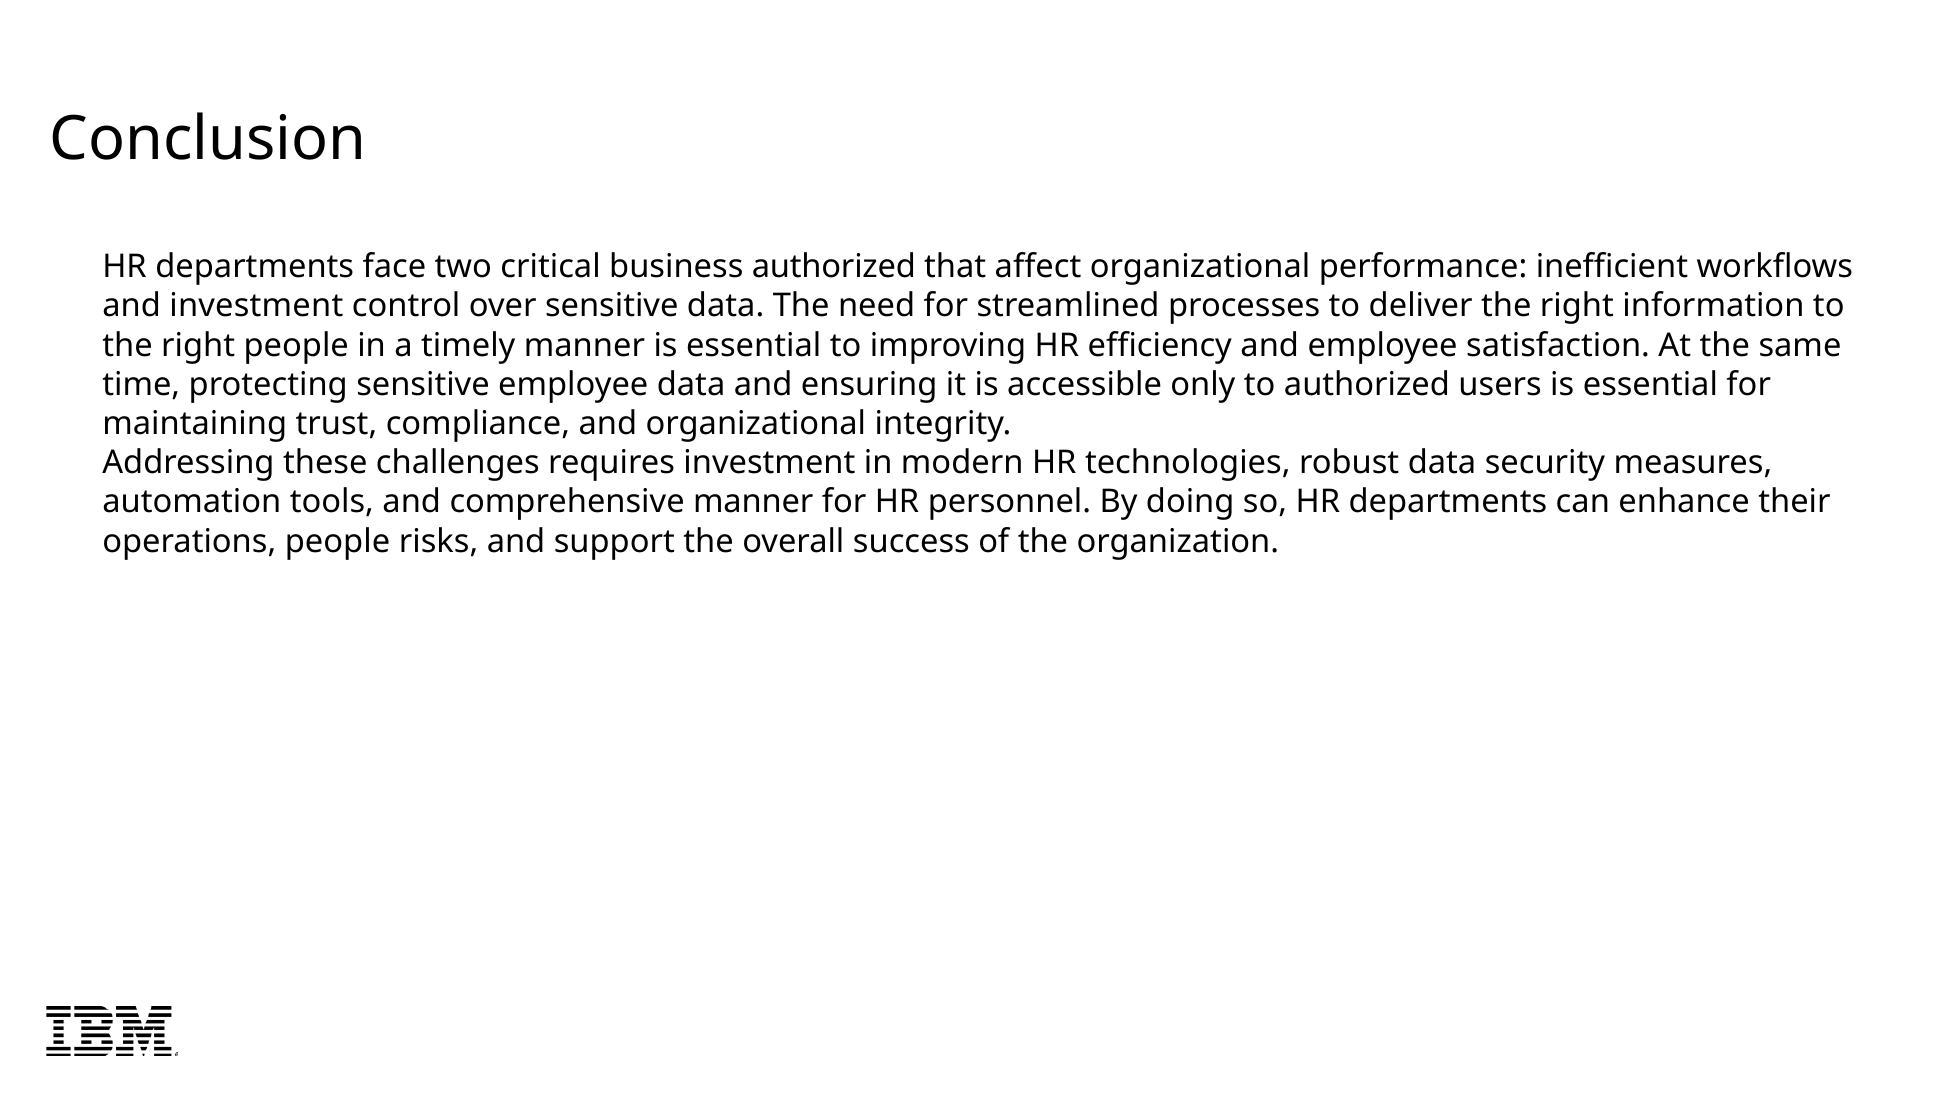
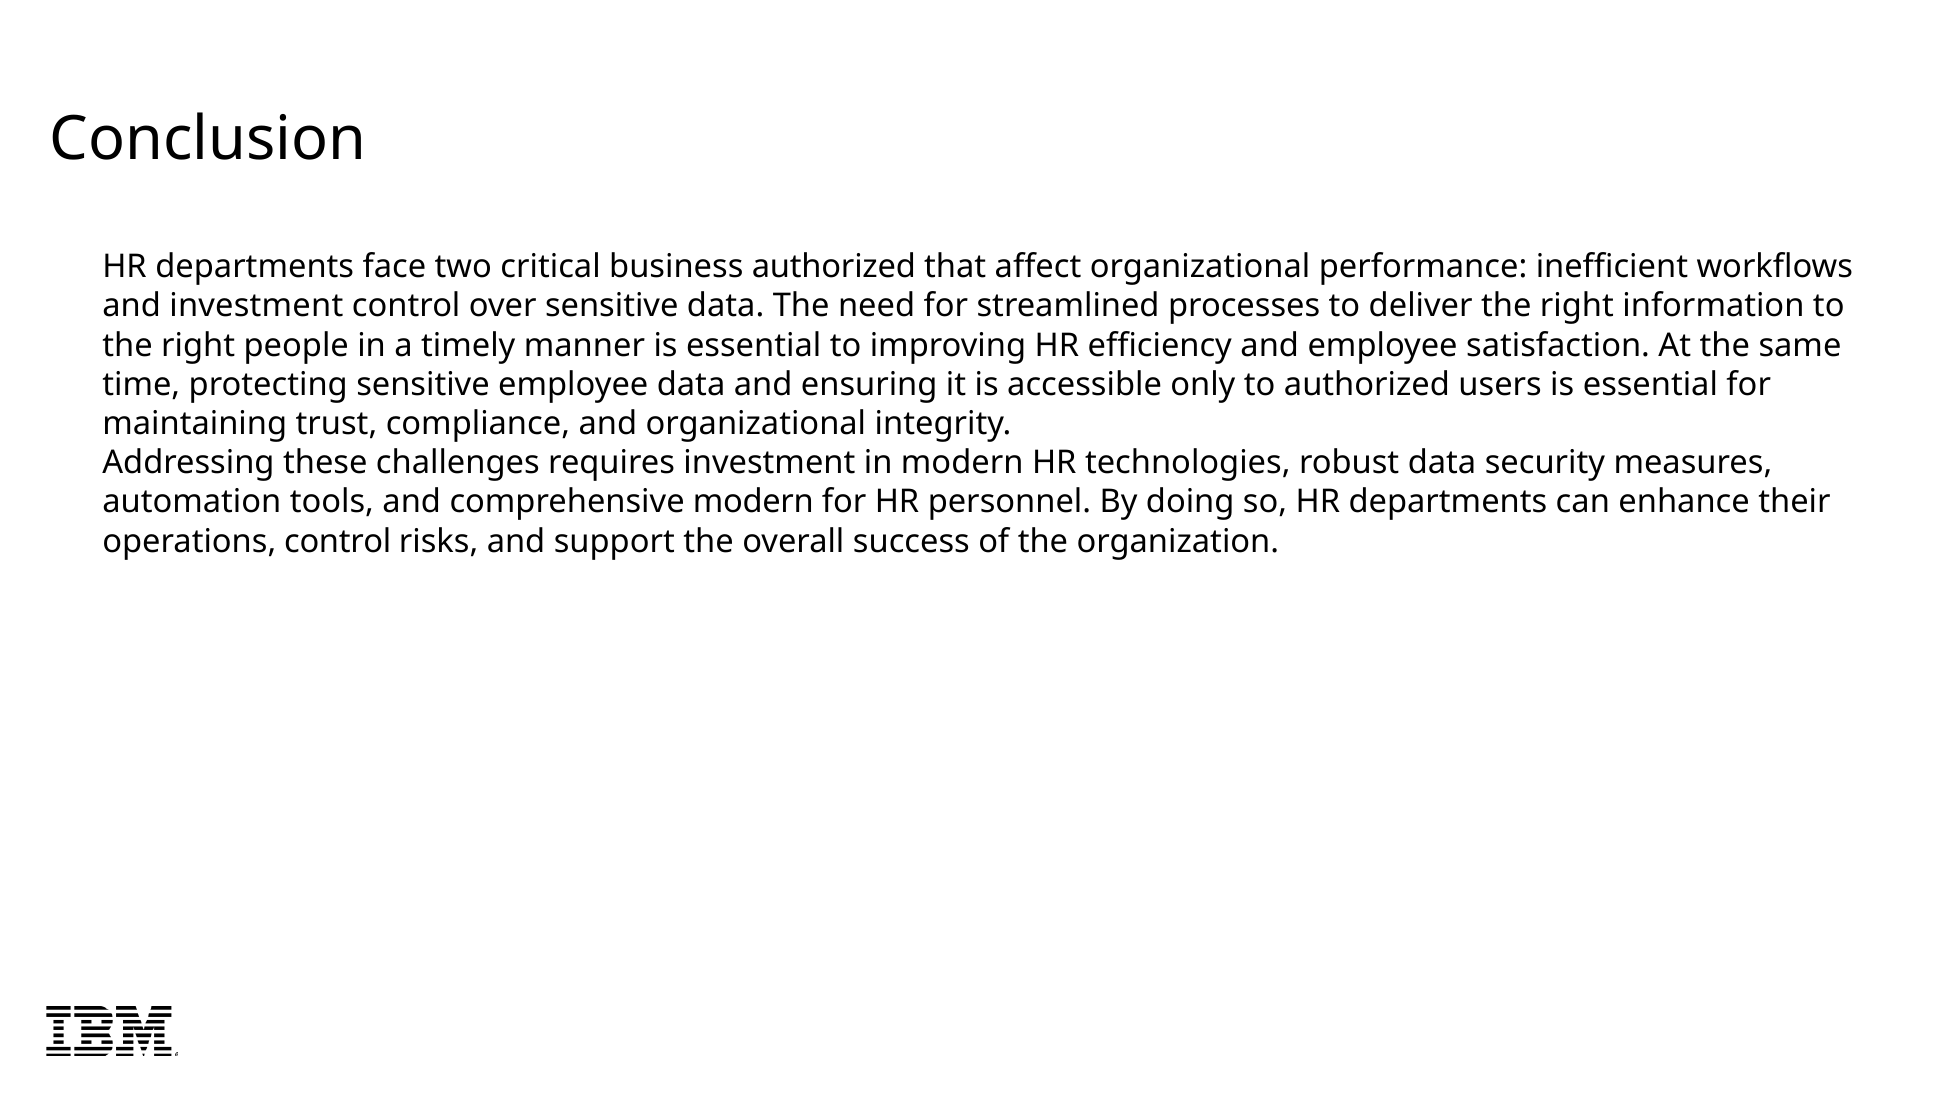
comprehensive manner: manner -> modern
operations people: people -> control
